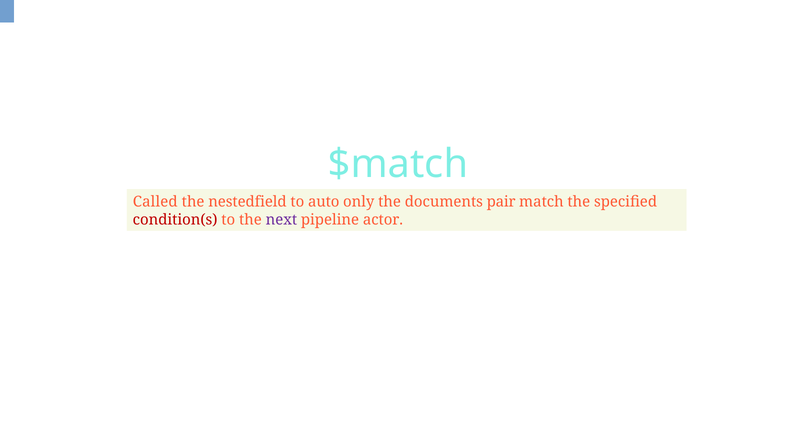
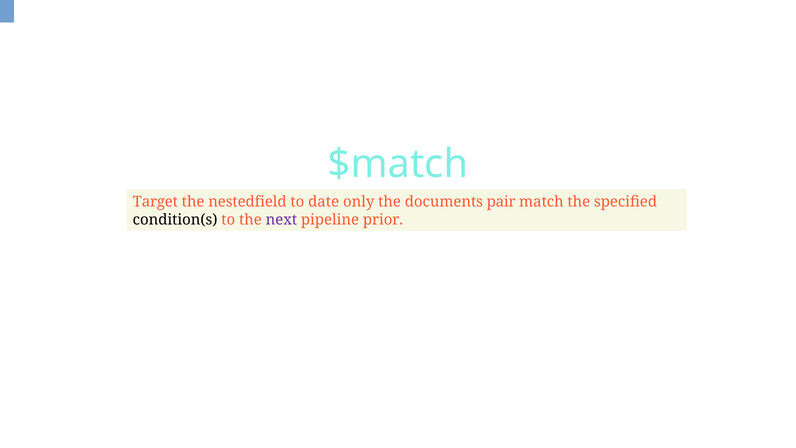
Called: Called -> Target
auto: auto -> date
condition(s colour: red -> black
actor: actor -> prior
